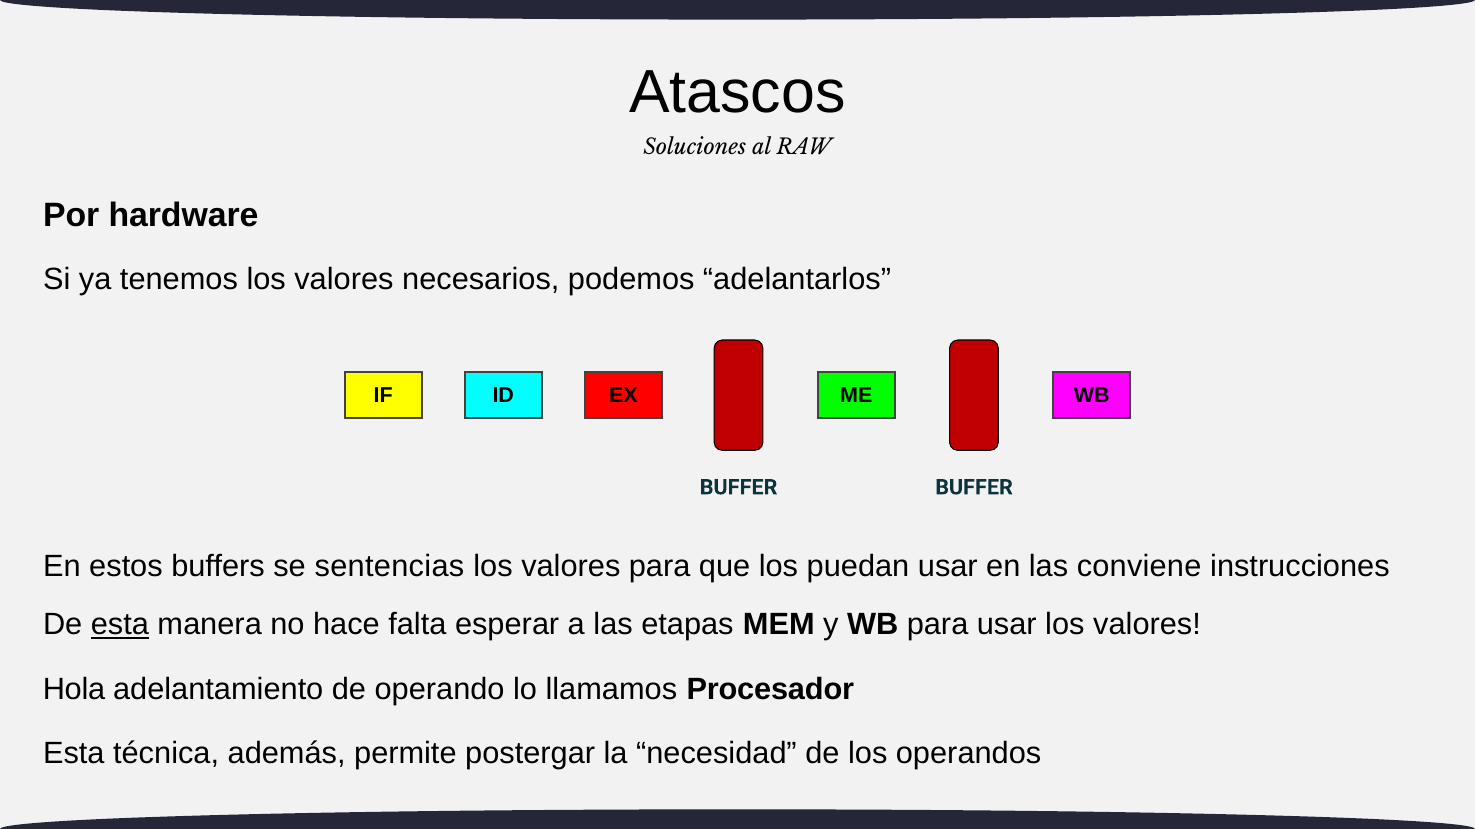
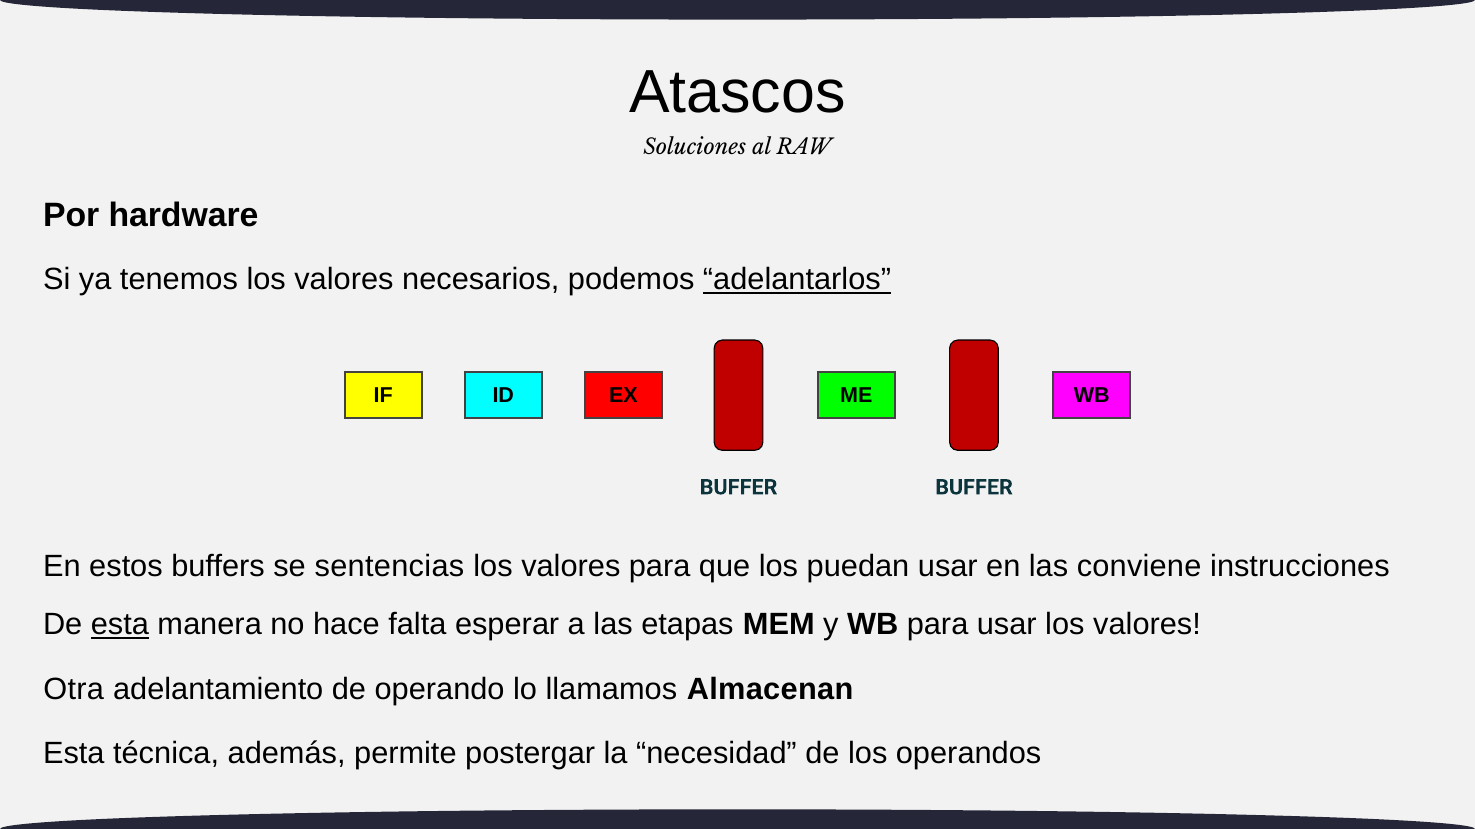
adelantarlos underline: none -> present
Hola: Hola -> Otra
Procesador: Procesador -> Almacenan
